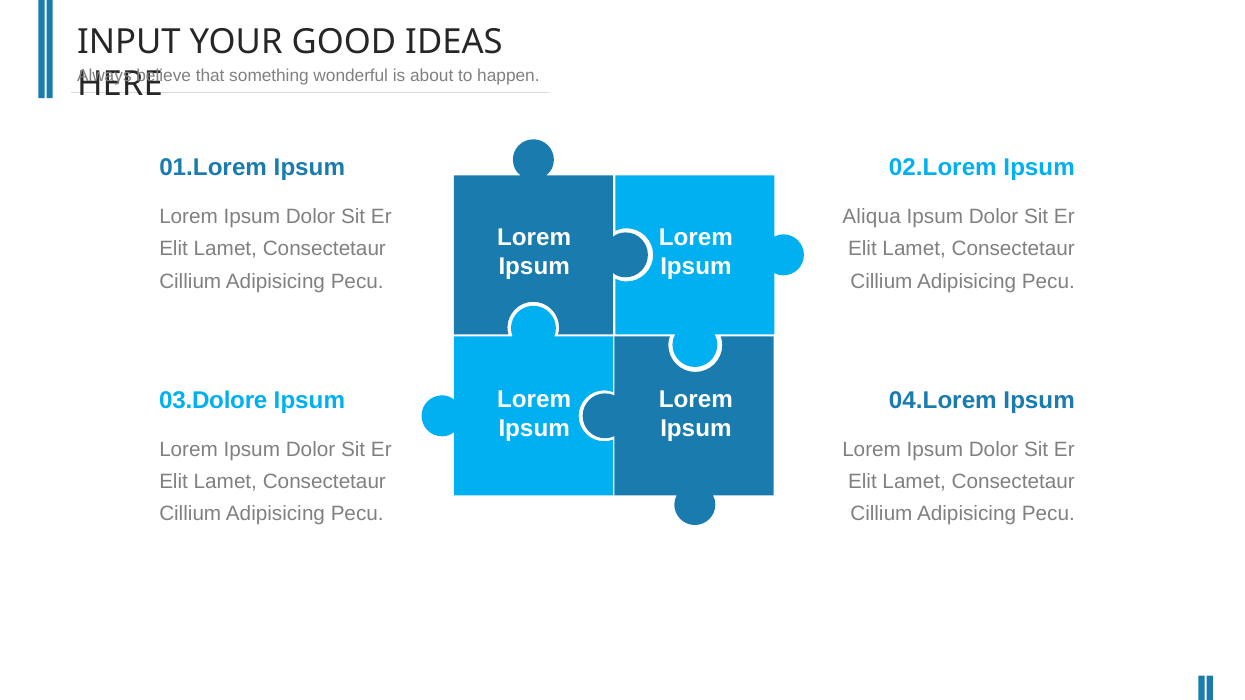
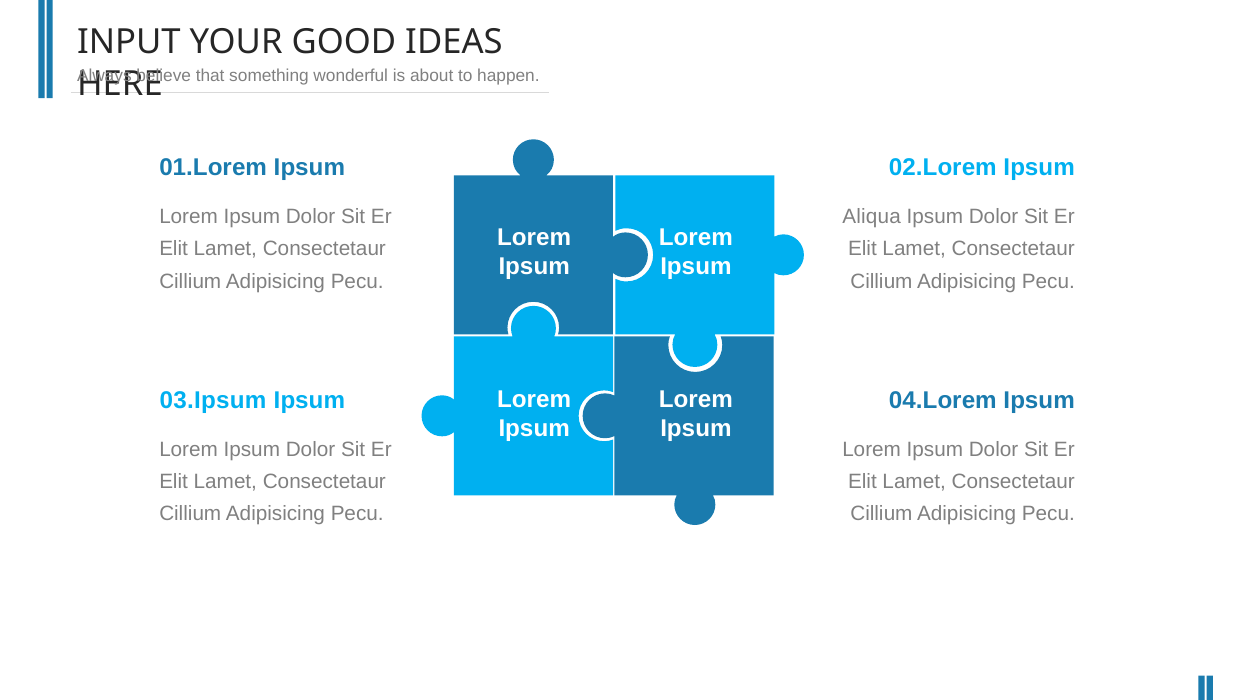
03.Dolore: 03.Dolore -> 03.Ipsum
